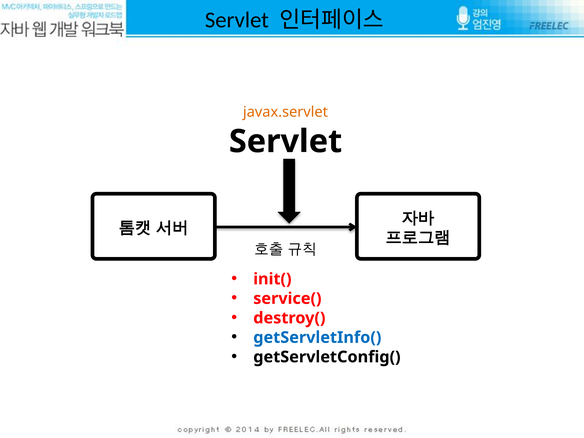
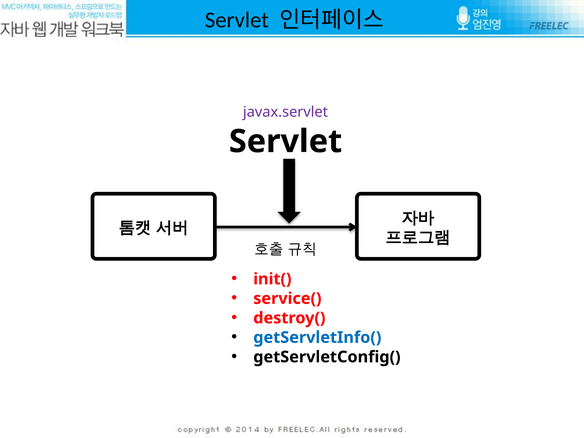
javax.servlet colour: orange -> purple
